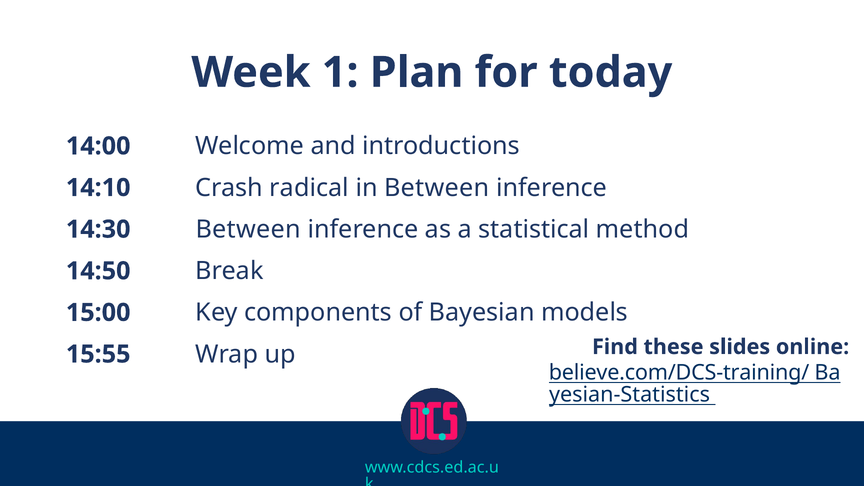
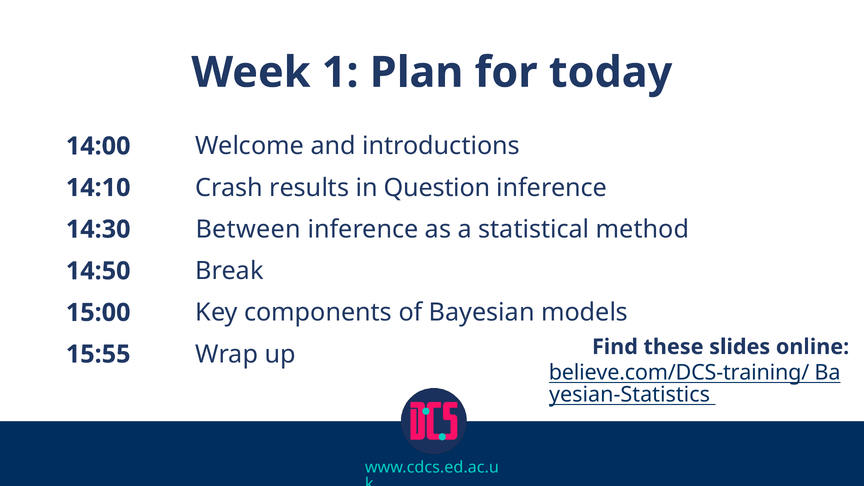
radical: radical -> results
in Between: Between -> Question
